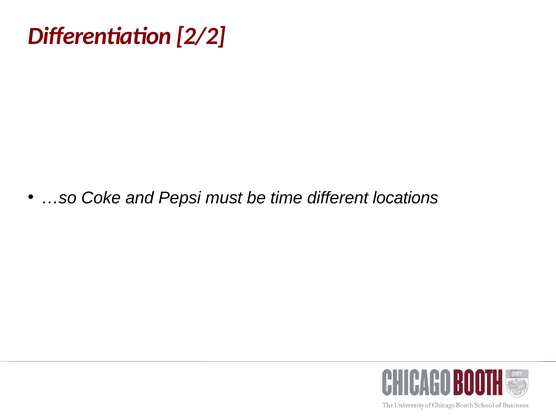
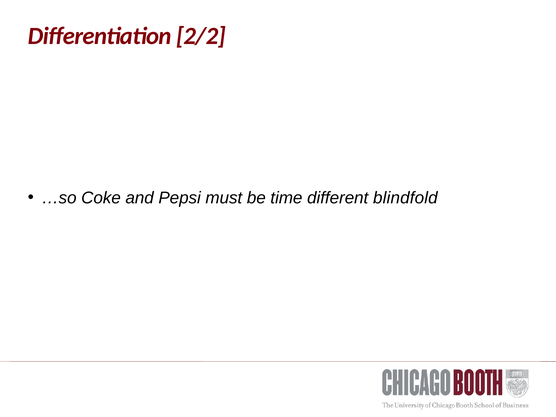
locations: locations -> blindfold
